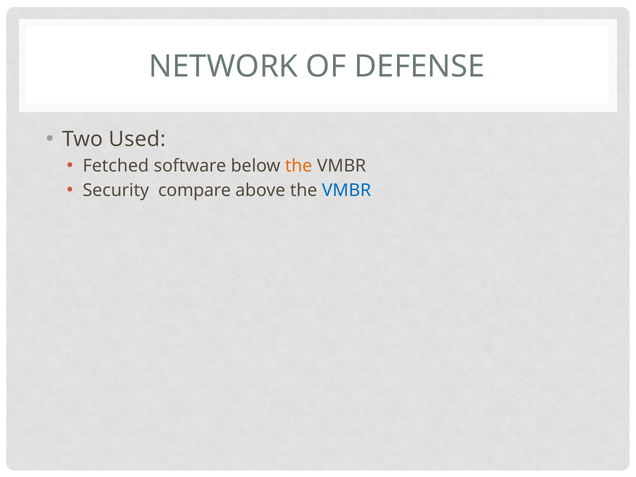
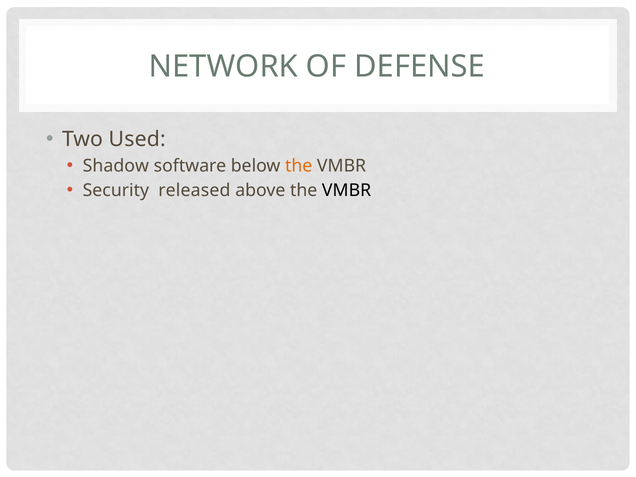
Fetched: Fetched -> Shadow
compare: compare -> released
VMBR at (347, 191) colour: blue -> black
